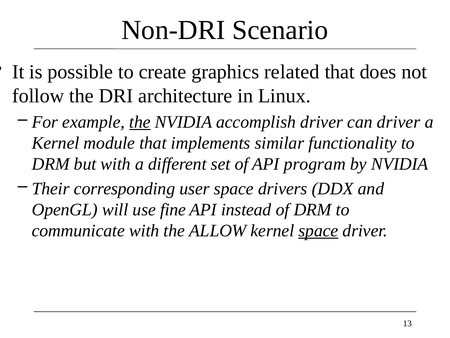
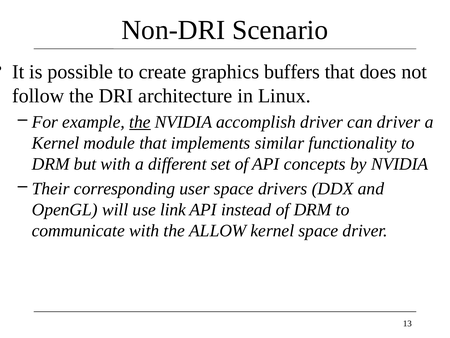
related: related -> buffers
program: program -> concepts
fine: fine -> link
space at (318, 230) underline: present -> none
